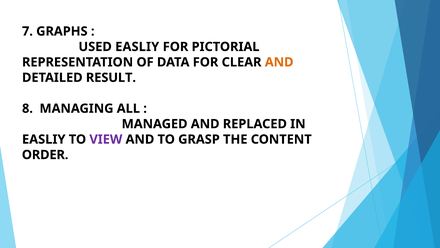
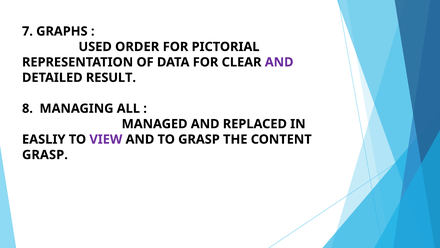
USED EASLIY: EASLIY -> ORDER
AND at (279, 62) colour: orange -> purple
ORDER at (45, 155): ORDER -> GRASP
